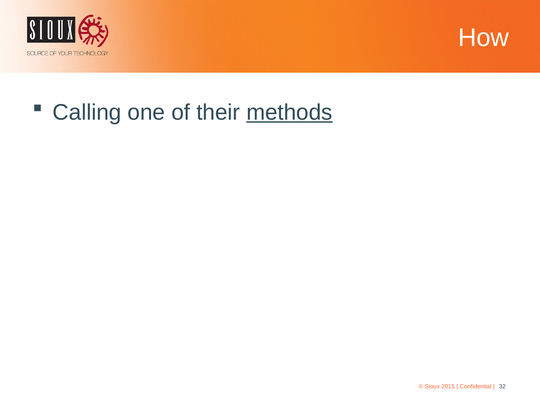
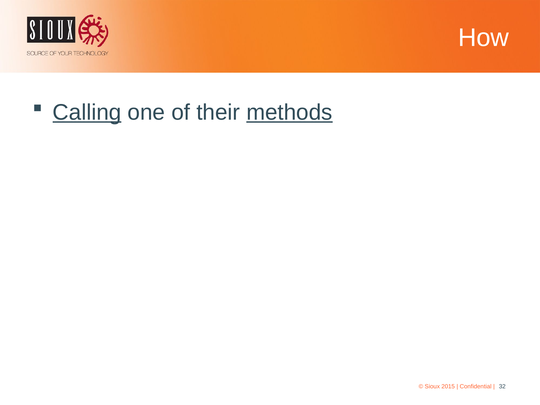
Calling underline: none -> present
